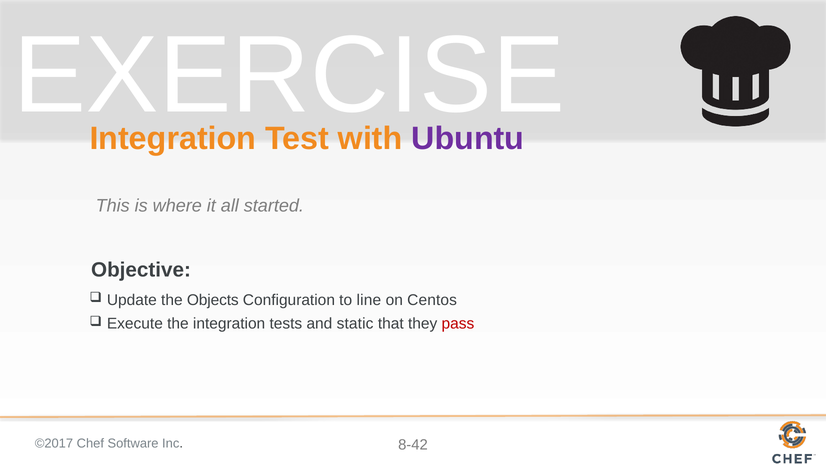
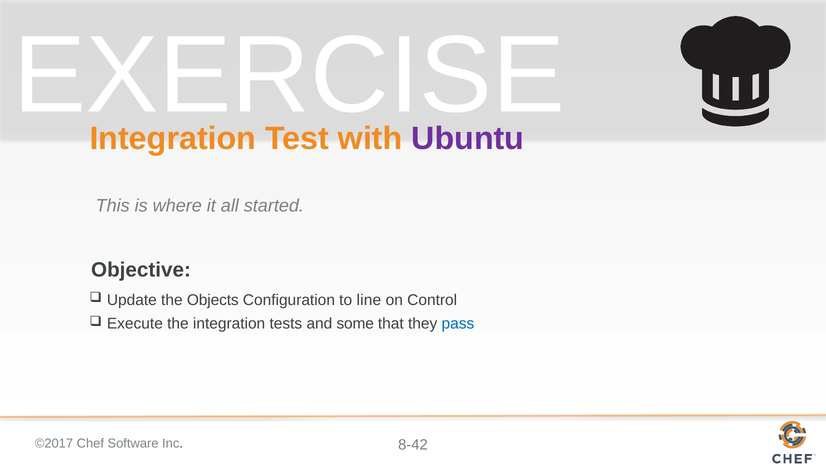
Centos: Centos -> Control
static: static -> some
pass colour: red -> blue
